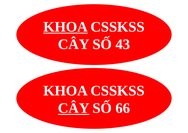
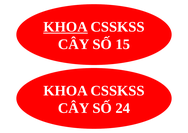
43: 43 -> 15
CÂY at (74, 108) underline: present -> none
66: 66 -> 24
